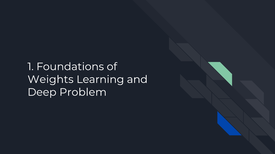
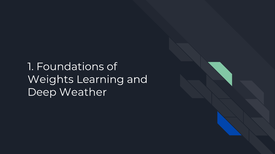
Problem: Problem -> Weather
